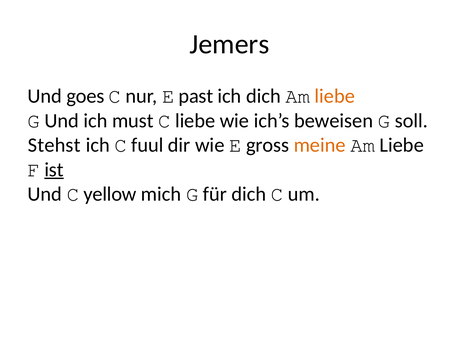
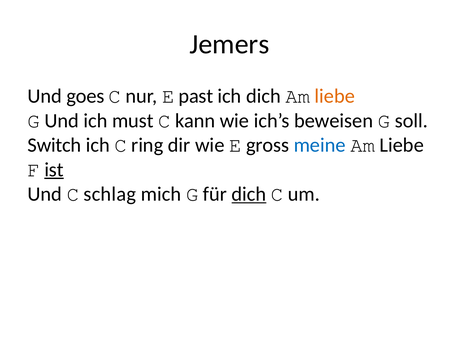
C liebe: liebe -> kann
Stehst: Stehst -> Switch
fuul: fuul -> ring
meine colour: orange -> blue
yellow: yellow -> schlag
dich at (249, 194) underline: none -> present
